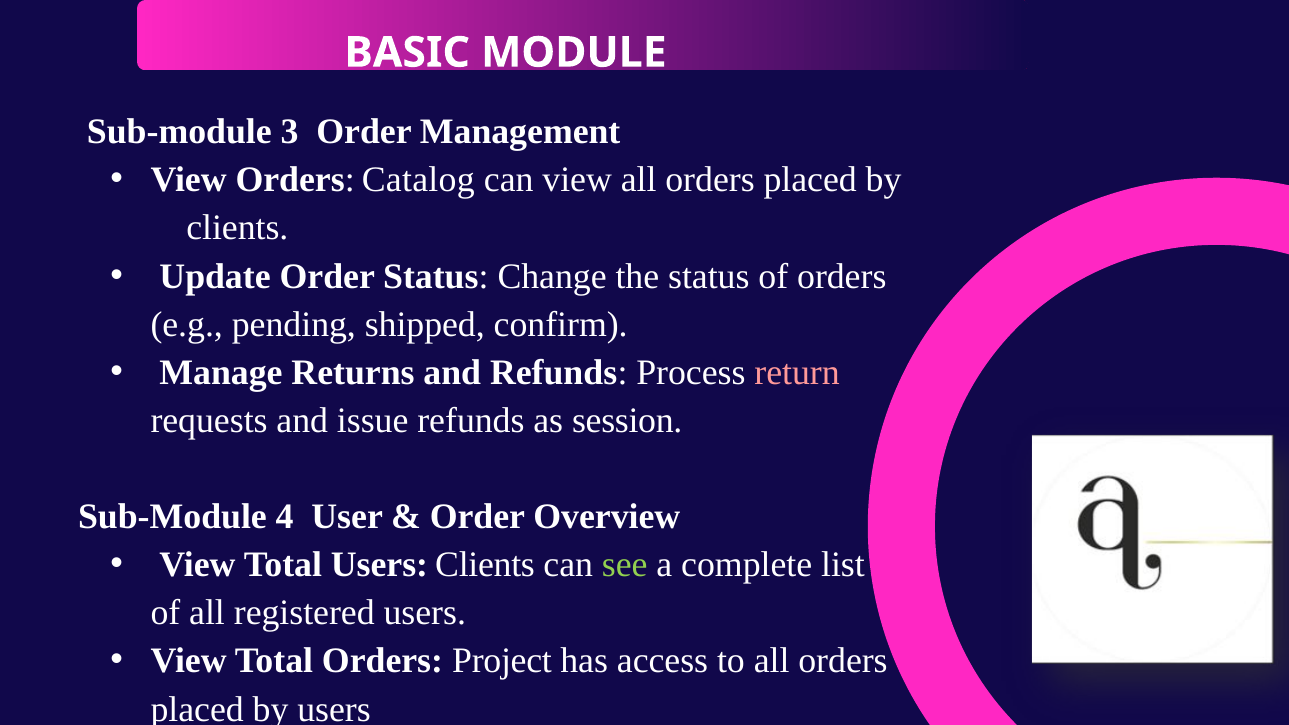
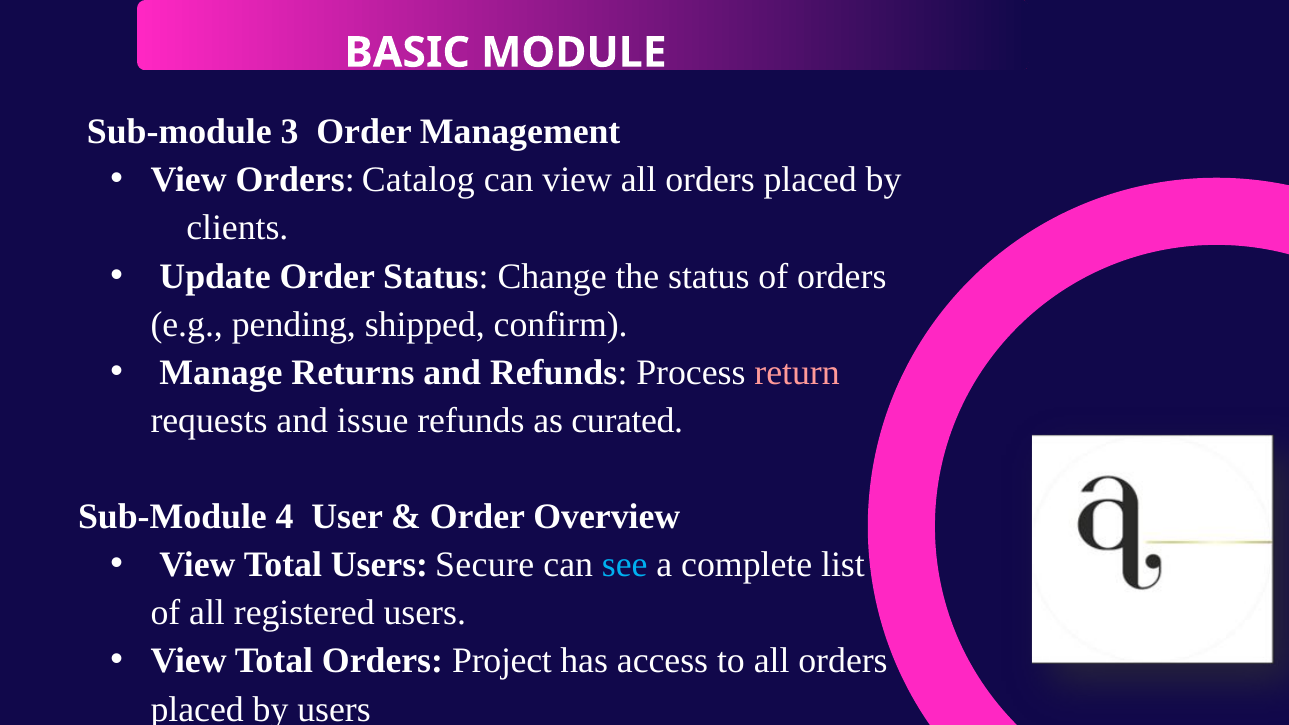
session: session -> curated
Users Clients: Clients -> Secure
see colour: light green -> light blue
